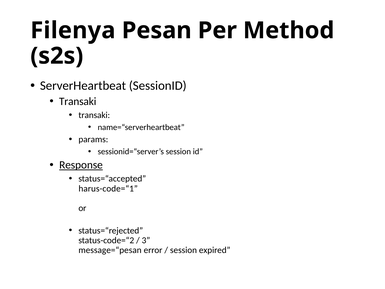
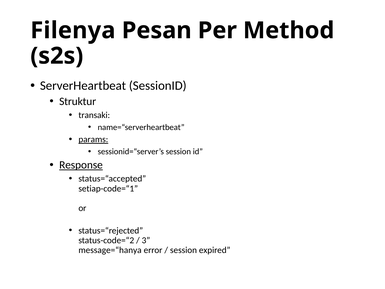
Transaki at (78, 101): Transaki -> Struktur
params underline: none -> present
harus-code=“1: harus-code=“1 -> setiap-code=“1
message=“pesan: message=“pesan -> message=“hanya
